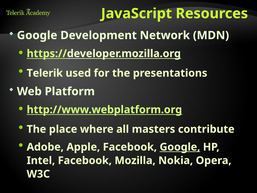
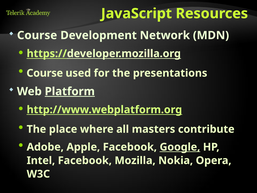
Google at (37, 35): Google -> Course
Telerik at (45, 73): Telerik -> Course
Platform underline: none -> present
